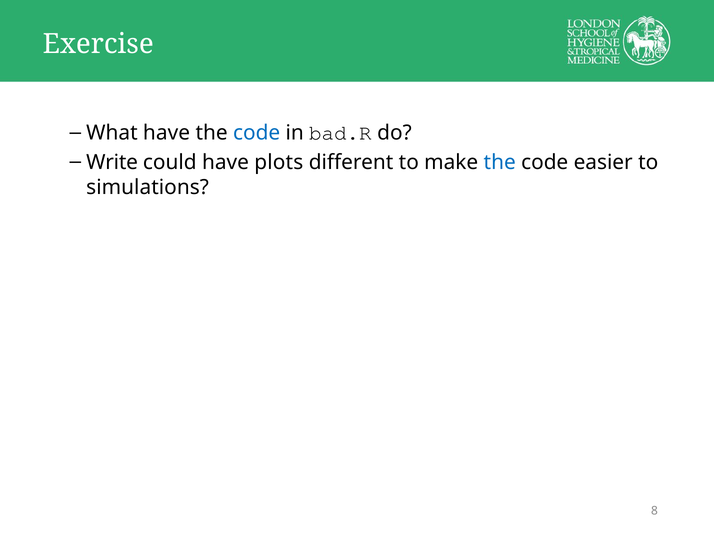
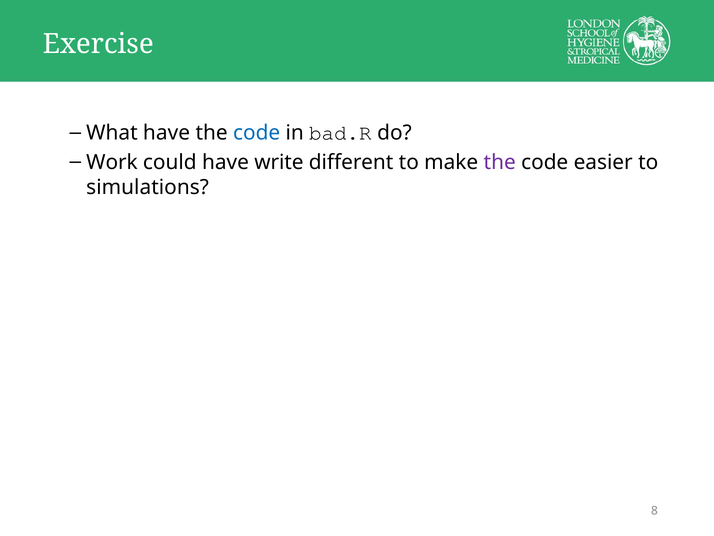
Write: Write -> Work
plots: plots -> write
the at (500, 162) colour: blue -> purple
